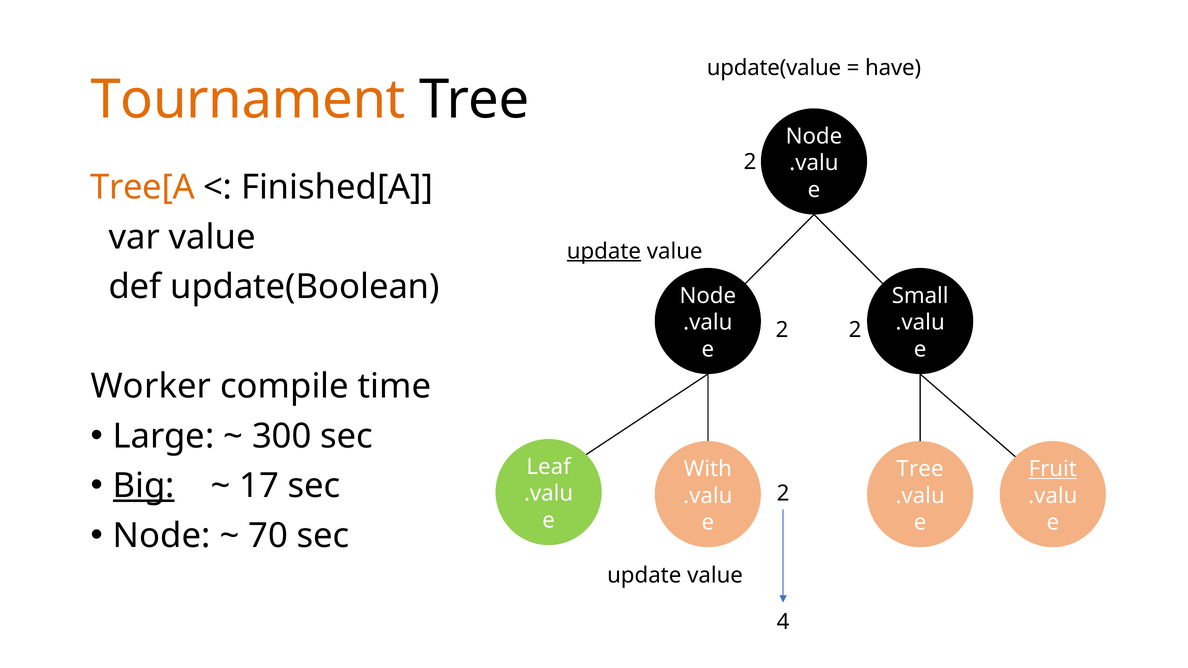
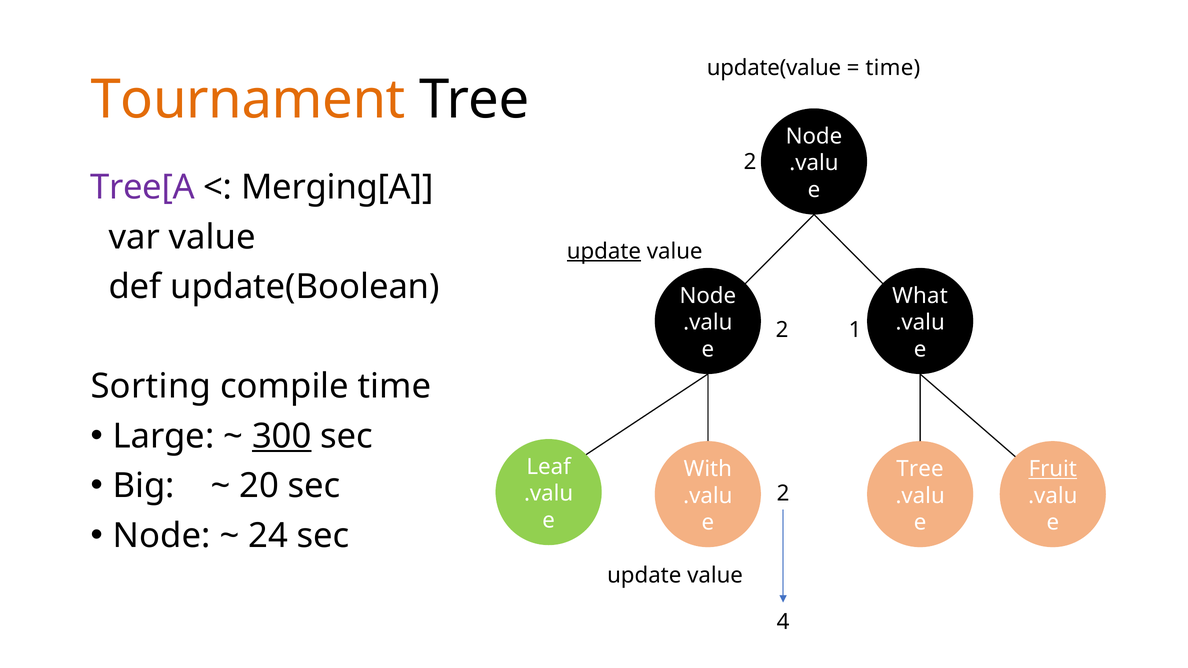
have at (893, 68): have -> time
Tree[A colour: orange -> purple
Finished[A: Finished[A -> Merging[A
Small: Small -> What
2 at (855, 330): 2 -> 1
Worker: Worker -> Sorting
300 underline: none -> present
Big underline: present -> none
17: 17 -> 20
70: 70 -> 24
